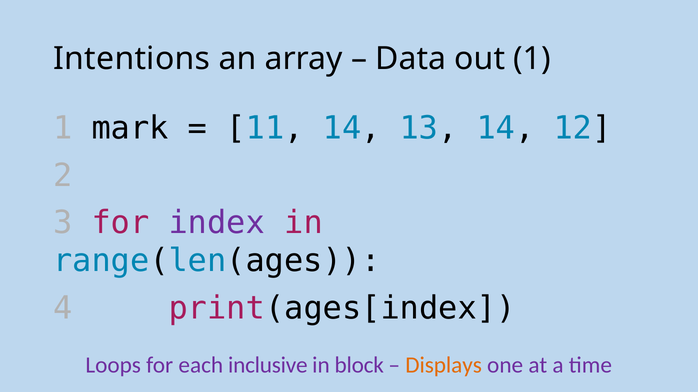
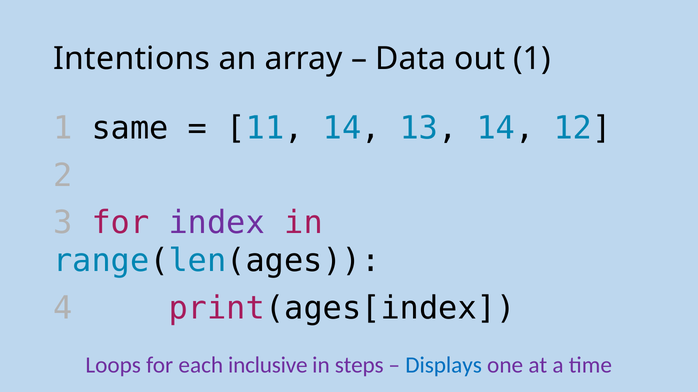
mark: mark -> same
block: block -> steps
Displays colour: orange -> blue
